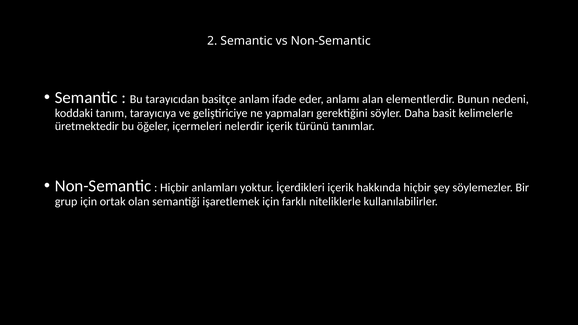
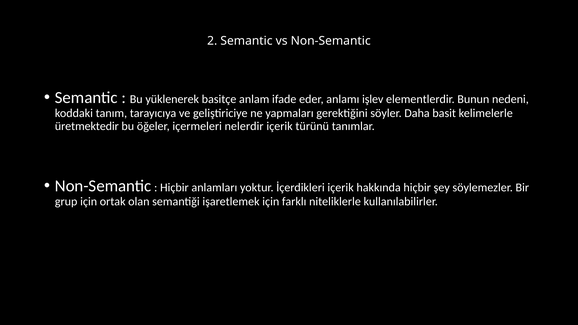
tarayıcıdan: tarayıcıdan -> yüklenerek
alan: alan -> işlev
